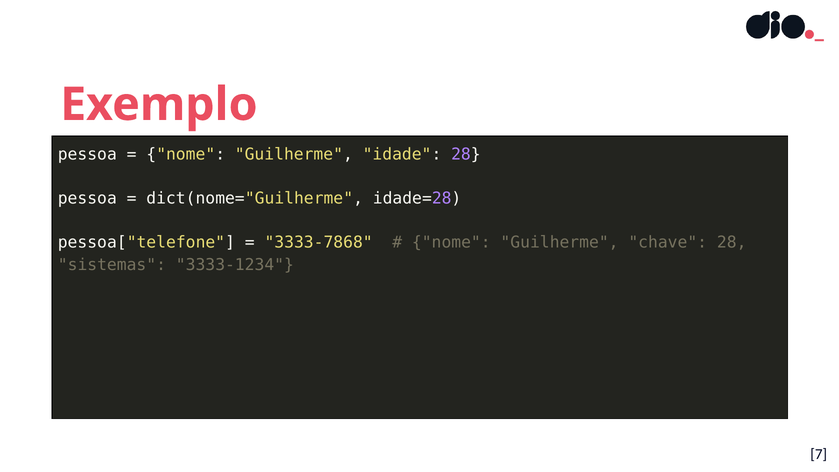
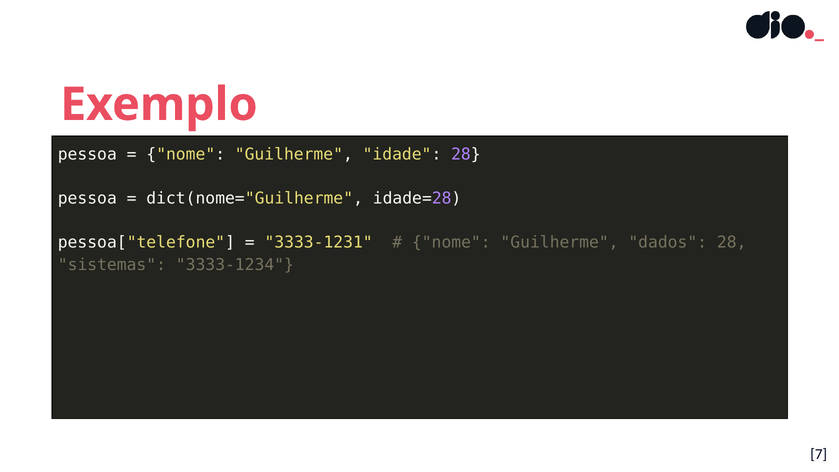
3333-7868: 3333-7868 -> 3333-1231
chave: chave -> dados
